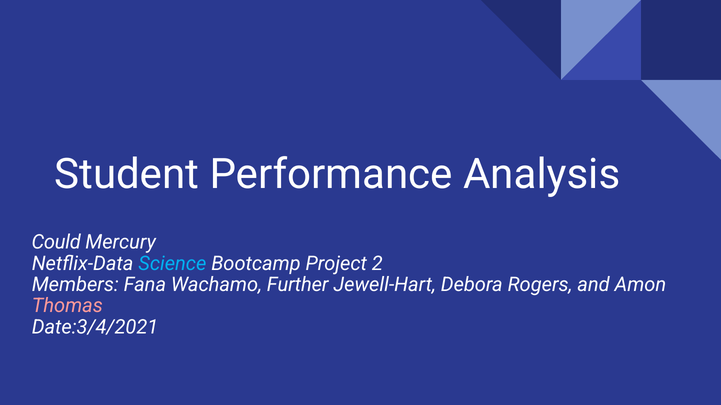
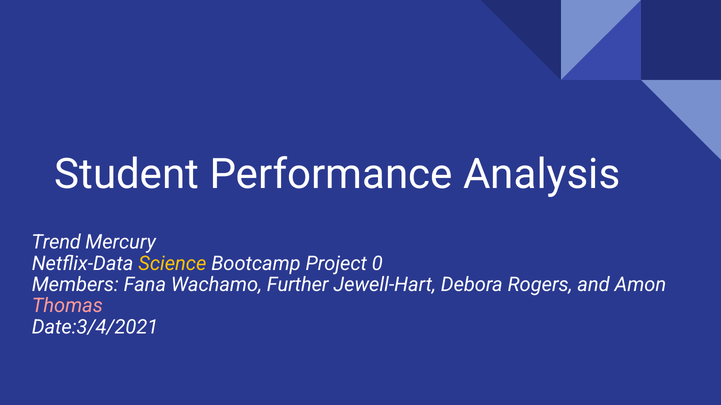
Could: Could -> Trend
Science colour: light blue -> yellow
2: 2 -> 0
